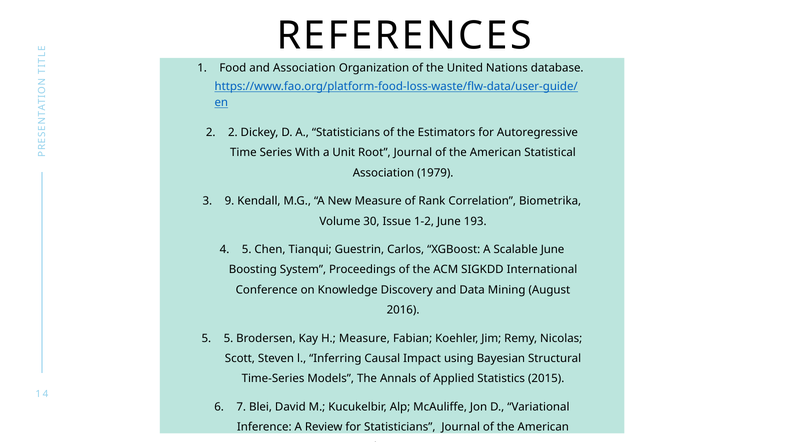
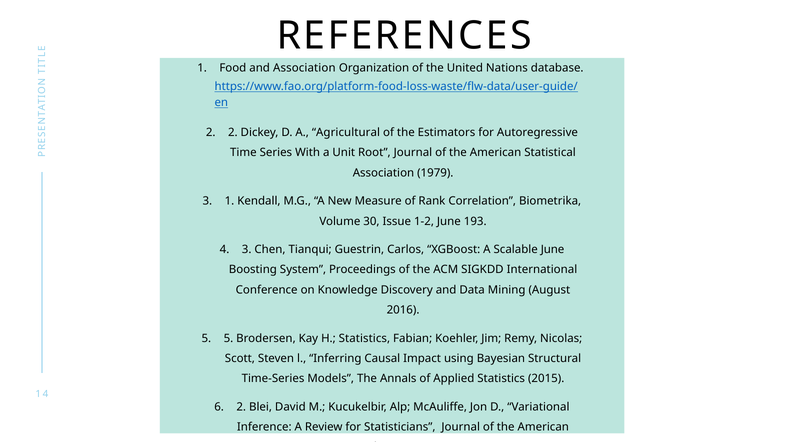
A Statisticians: Statisticians -> Agricultural
3 9: 9 -> 1
4 5: 5 -> 3
H Measure: Measure -> Statistics
6 7: 7 -> 2
